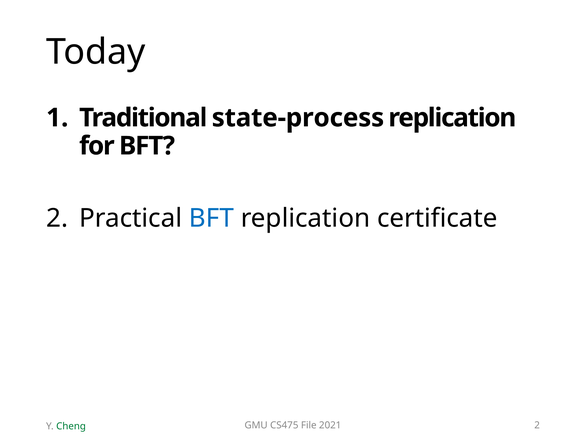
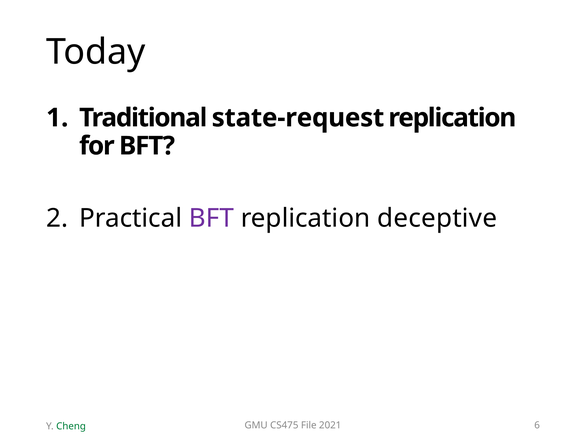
state-process: state-process -> state-request
BFT at (211, 219) colour: blue -> purple
certificate: certificate -> deceptive
2021 2: 2 -> 6
